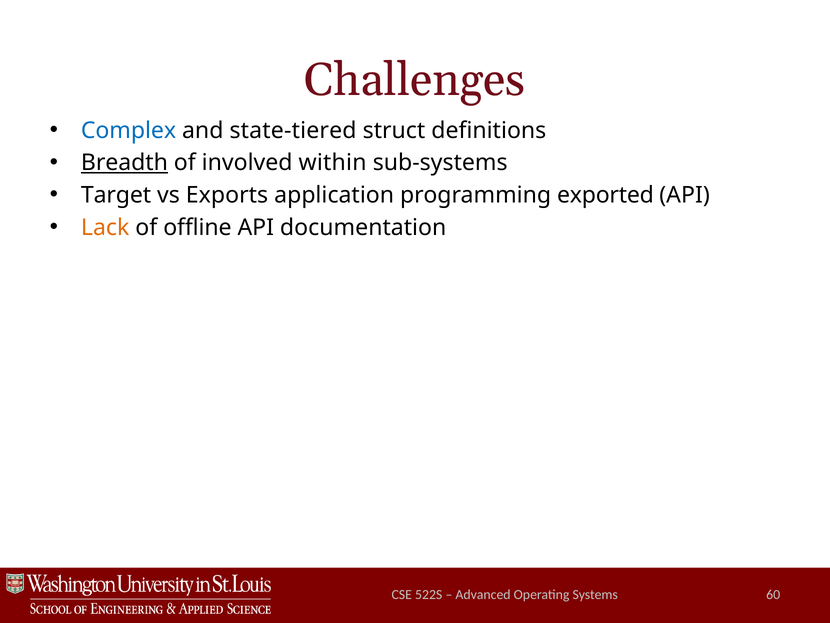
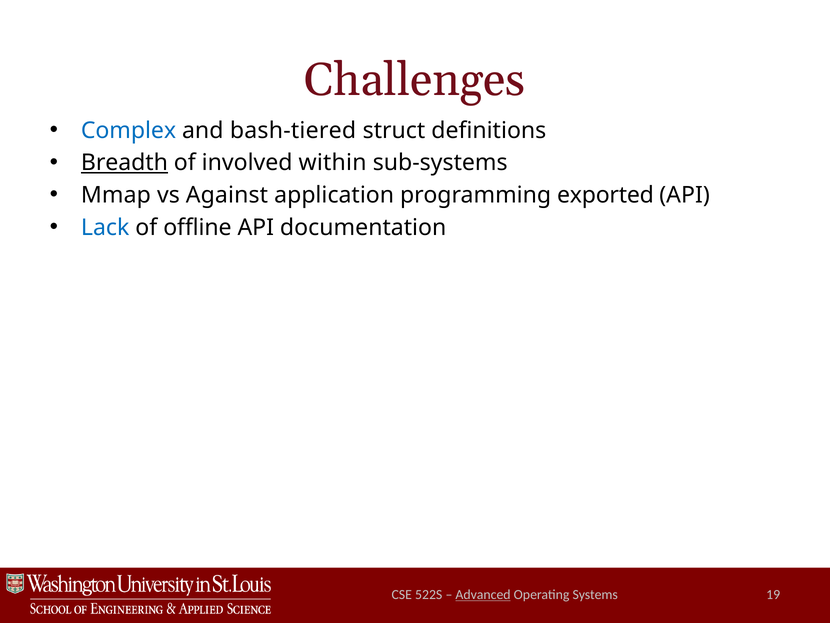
state-tiered: state-tiered -> bash-tiered
Target: Target -> Mmap
Exports: Exports -> Against
Lack colour: orange -> blue
Advanced underline: none -> present
60: 60 -> 19
